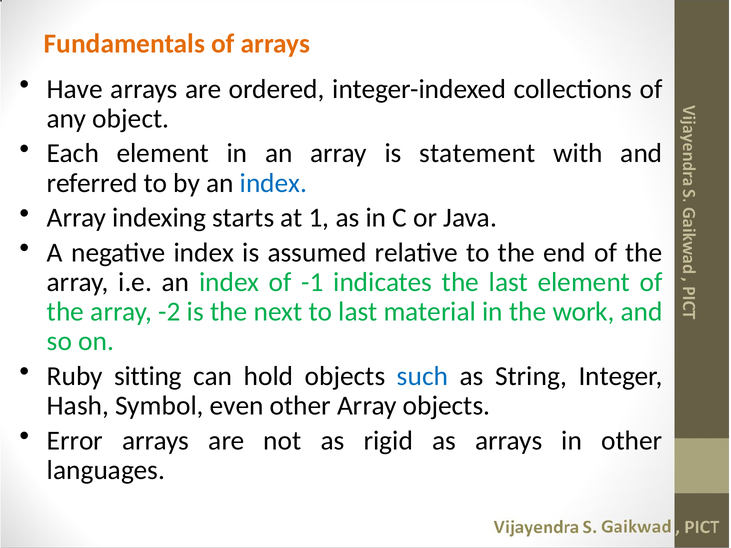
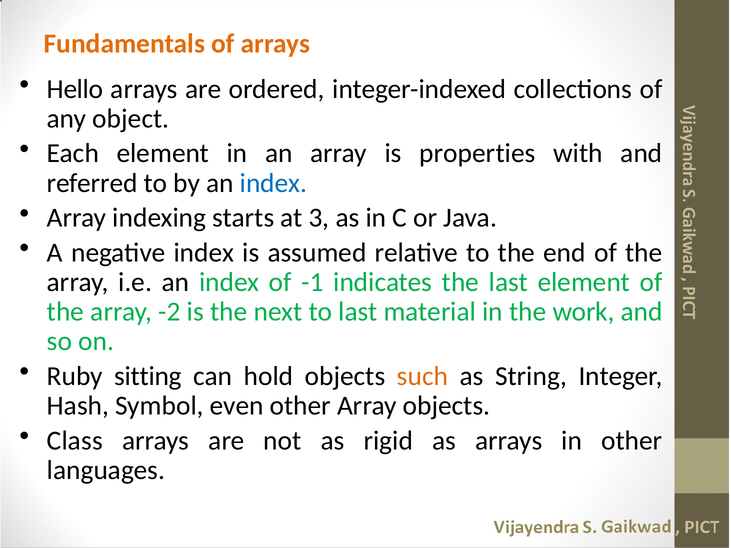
Have: Have -> Hello
statement: statement -> properties
1: 1 -> 3
such colour: blue -> orange
Error: Error -> Class
